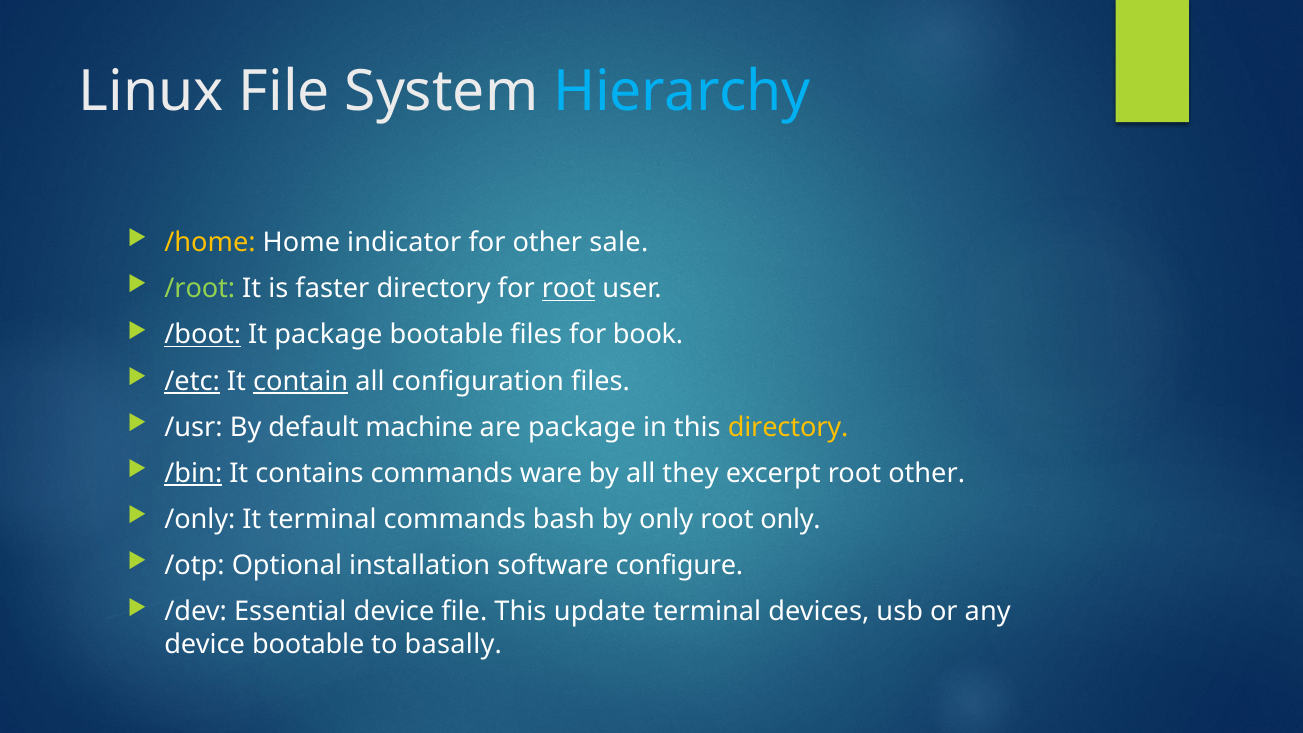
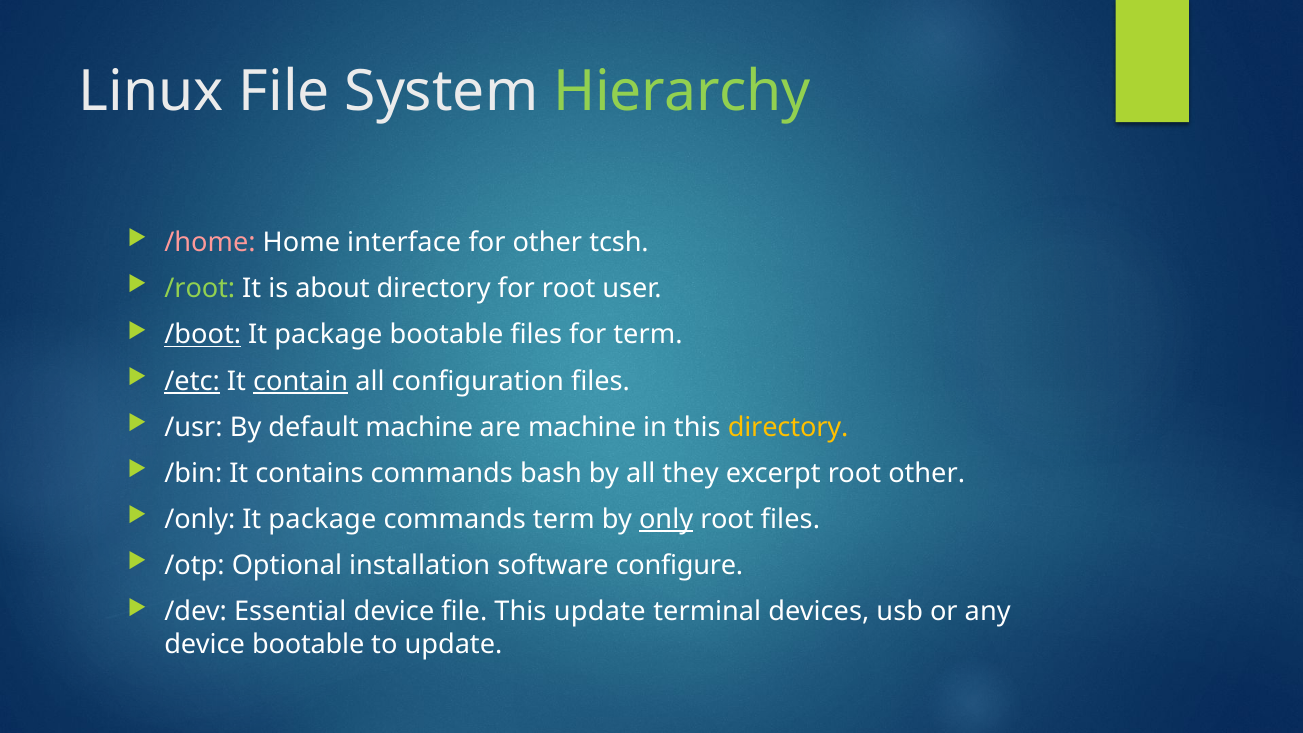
Hierarchy colour: light blue -> light green
/home colour: yellow -> pink
indicator: indicator -> interface
sale: sale -> tcsh
faster: faster -> about
root at (569, 289) underline: present -> none
for book: book -> term
are package: package -> machine
/bin underline: present -> none
ware: ware -> bash
terminal at (323, 520): terminal -> package
commands bash: bash -> term
only at (666, 520) underline: none -> present
root only: only -> files
to basally: basally -> update
